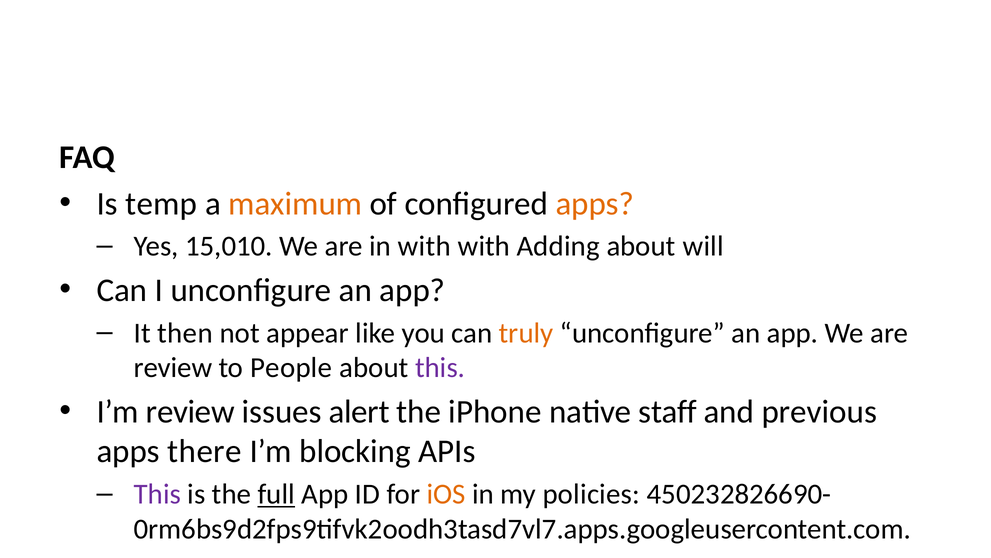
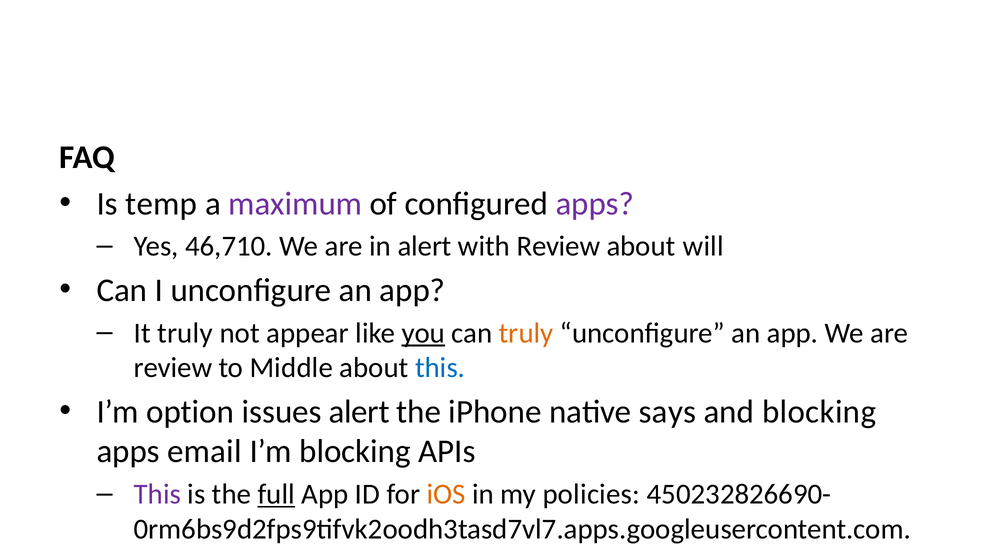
maximum colour: orange -> purple
apps at (595, 203) colour: orange -> purple
15,010: 15,010 -> 46,710
in with: with -> alert
with Adding: Adding -> Review
It then: then -> truly
you at (423, 333) underline: none -> present
to People: People -> Middle
this at (440, 367) colour: purple -> blue
I’m review: review -> option
native staff: staff -> says
and previous: previous -> blocking
apps there: there -> email
